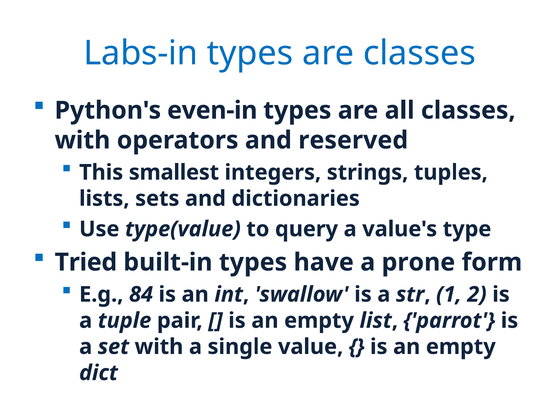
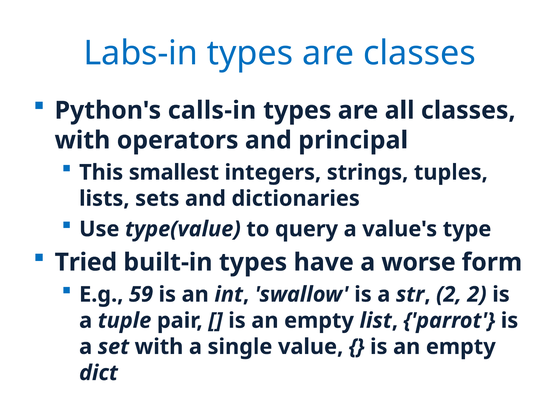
even-in: even-in -> calls-in
reserved: reserved -> principal
prone: prone -> worse
84: 84 -> 59
str 1: 1 -> 2
